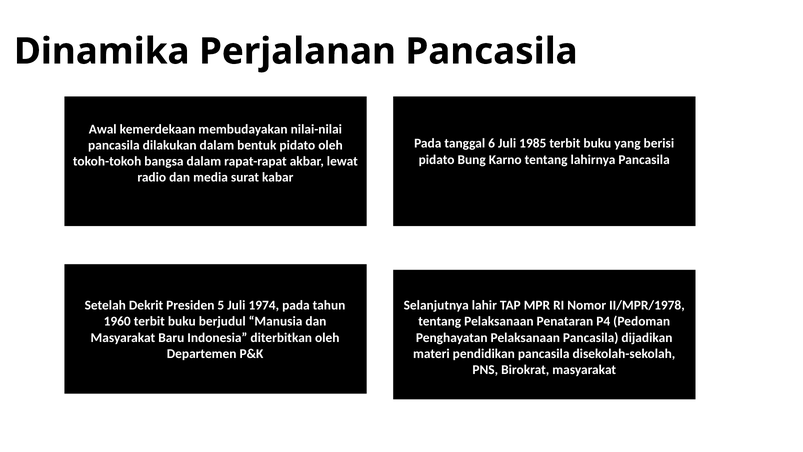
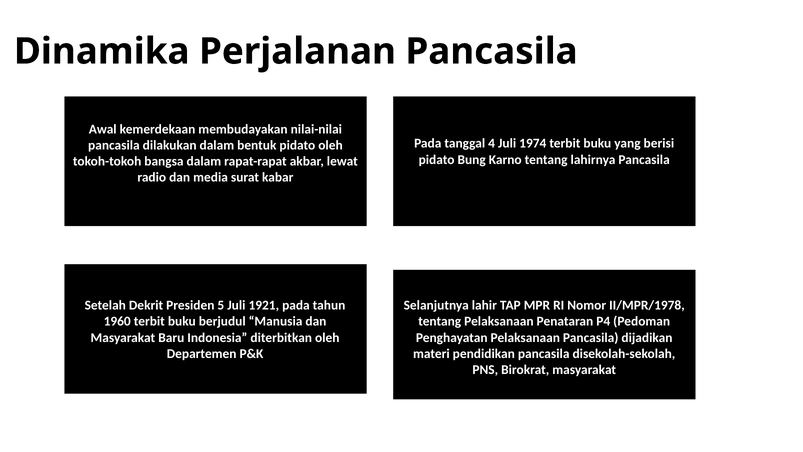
6: 6 -> 4
1985: 1985 -> 1974
1974: 1974 -> 1921
